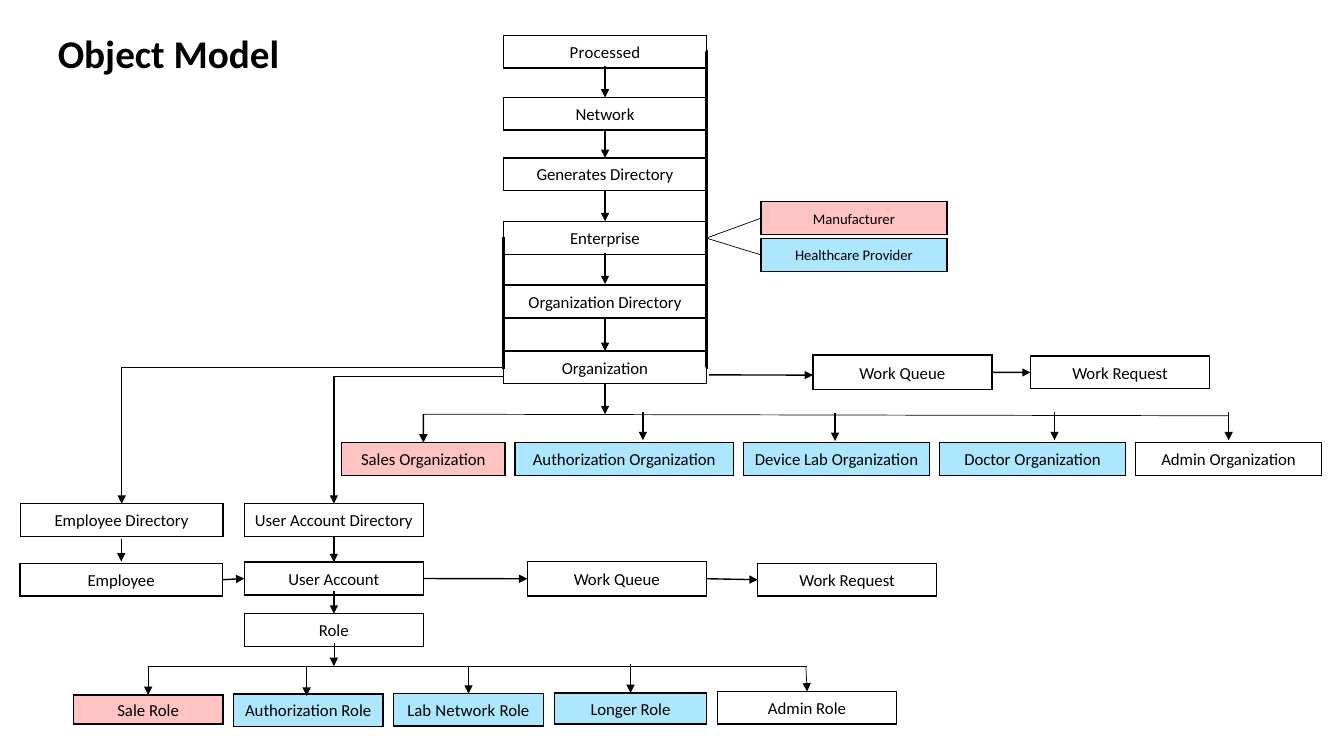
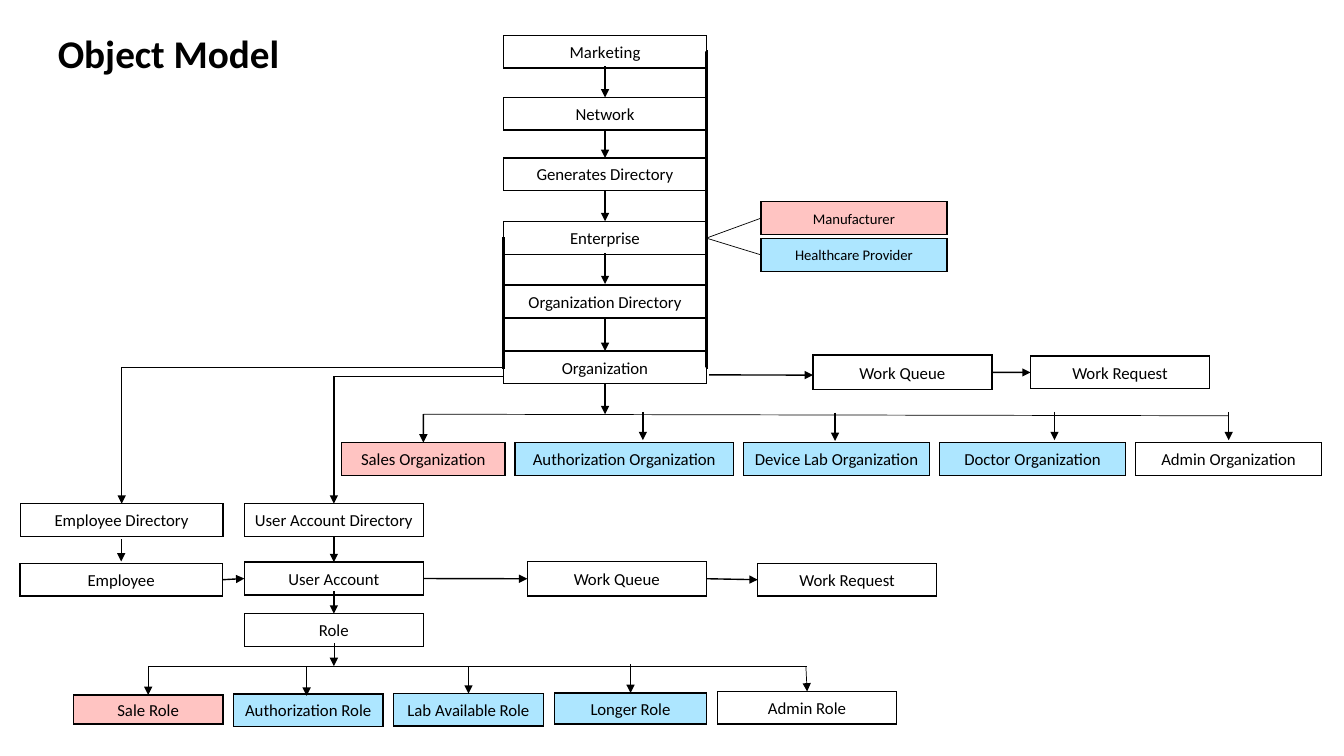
Processed: Processed -> Marketing
Lab Network: Network -> Available
